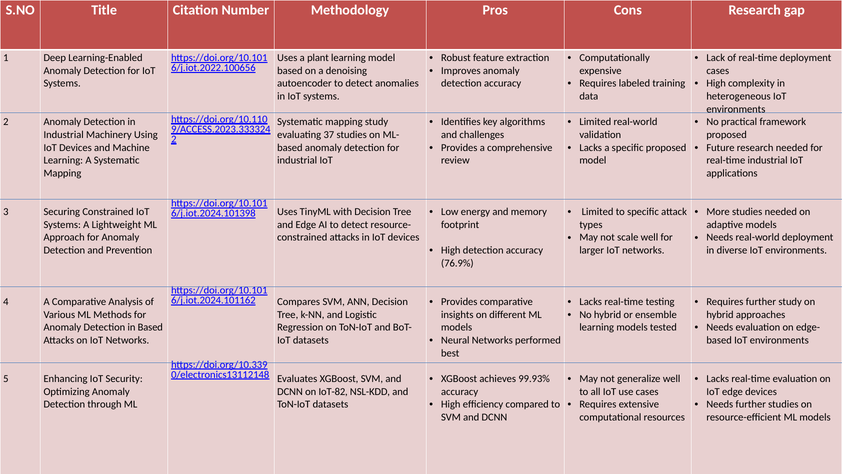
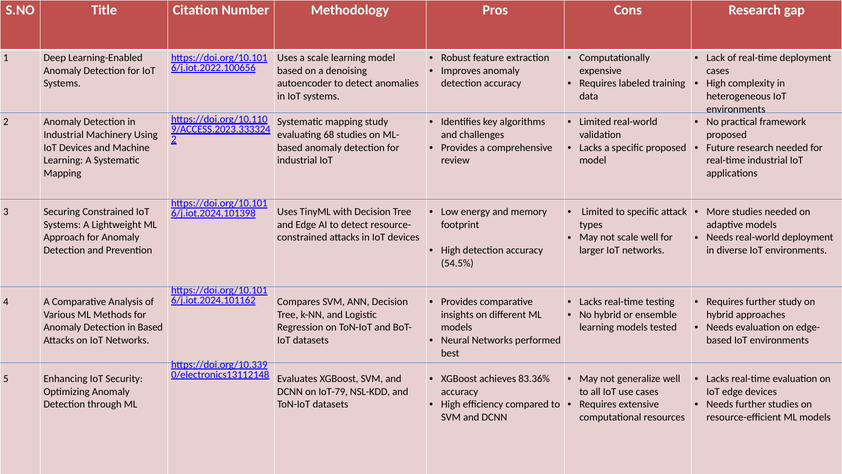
a plant: plant -> scale
37: 37 -> 68
76.9%: 76.9% -> 54.5%
99.93%: 99.93% -> 83.36%
IoT-82: IoT-82 -> IoT-79
